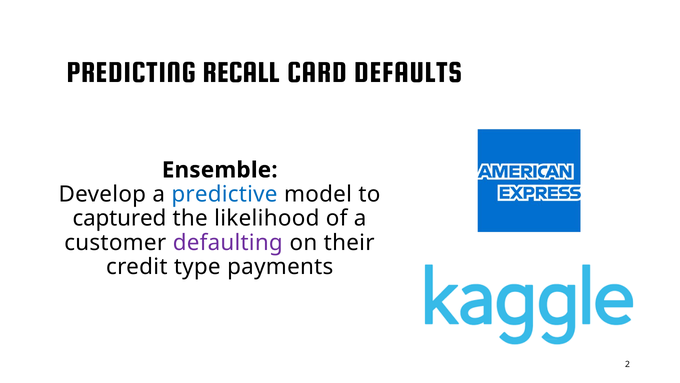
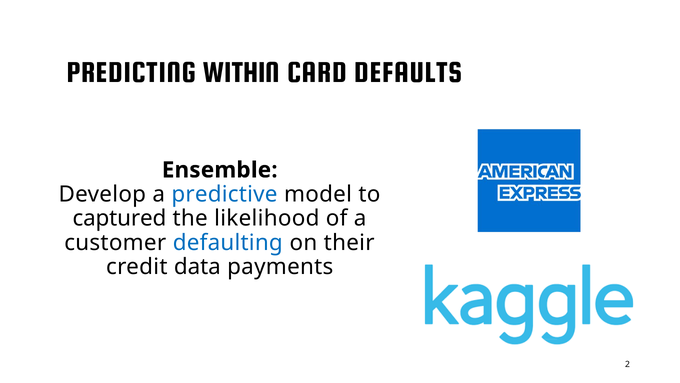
RECALL: RECALL -> WITHIN
defaulting colour: purple -> blue
type: type -> data
